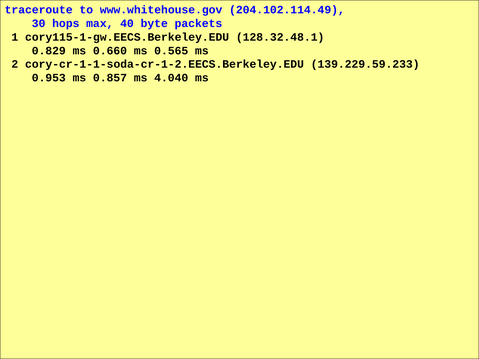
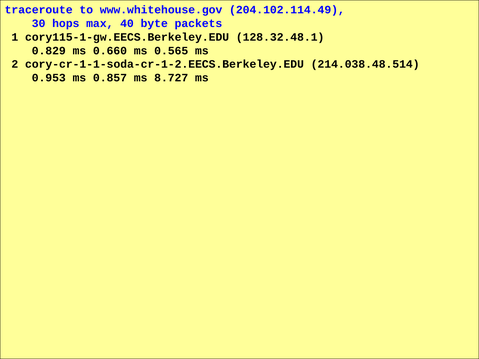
139.229.59.233: 139.229.59.233 -> 214.038.48.514
4.040: 4.040 -> 8.727
